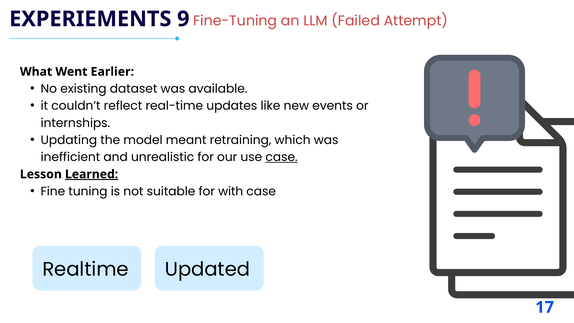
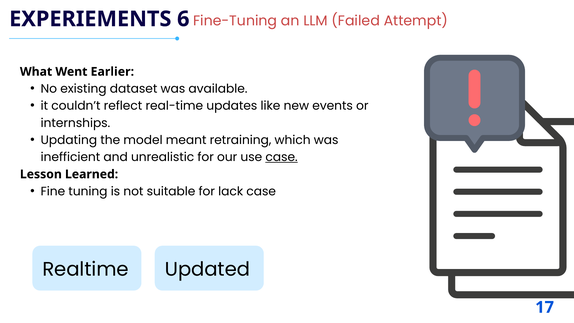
9: 9 -> 6
Learned underline: present -> none
with: with -> lack
